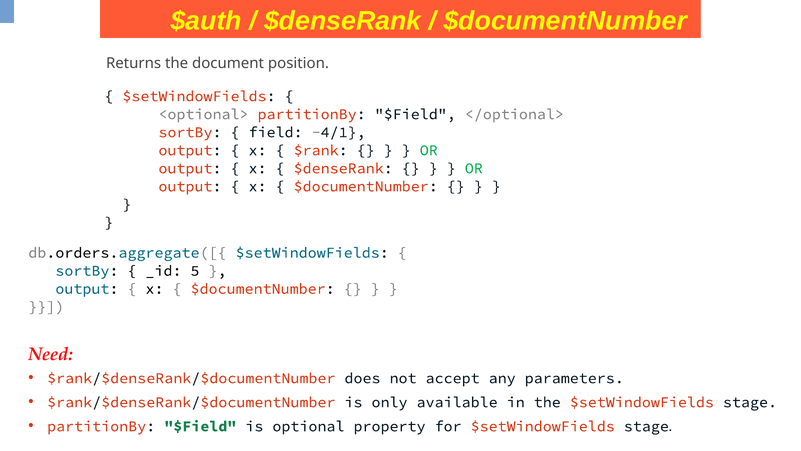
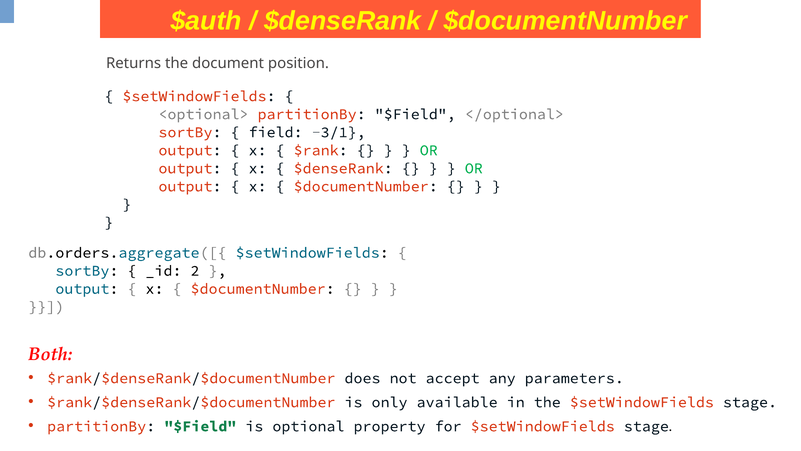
-4/1: -4/1 -> -3/1
5: 5 -> 2
Need: Need -> Both
